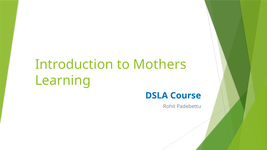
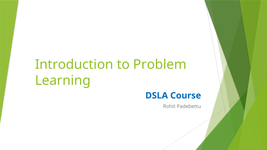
Mothers: Mothers -> Problem
